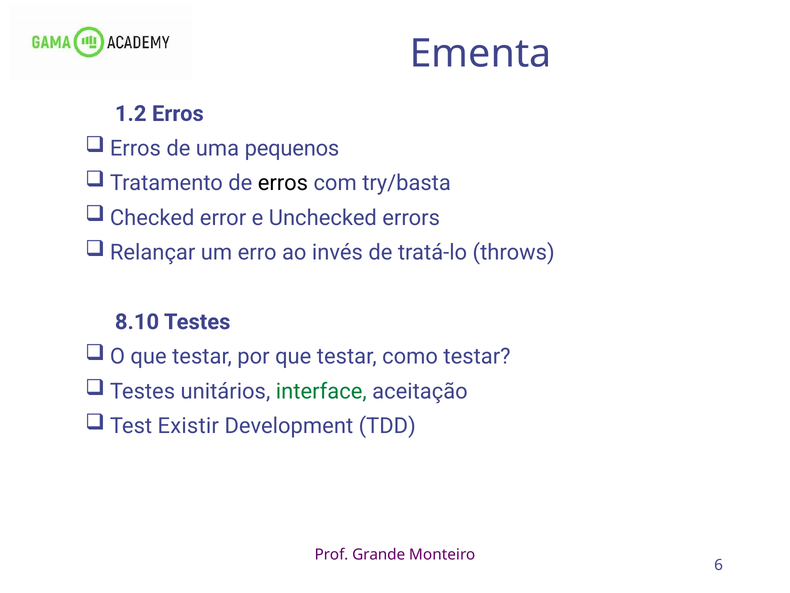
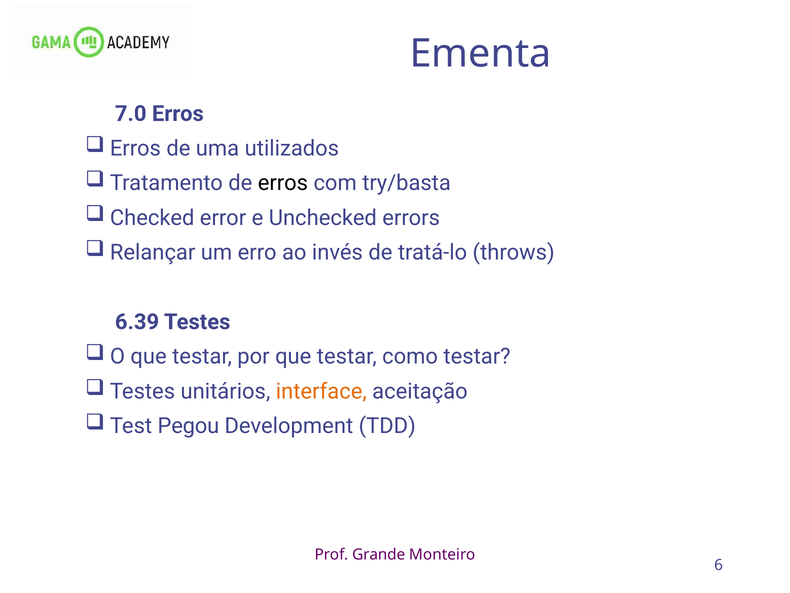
1.2: 1.2 -> 7.0
pequenos: pequenos -> utilizados
8.10: 8.10 -> 6.39
interface colour: green -> orange
Existir: Existir -> Pegou
